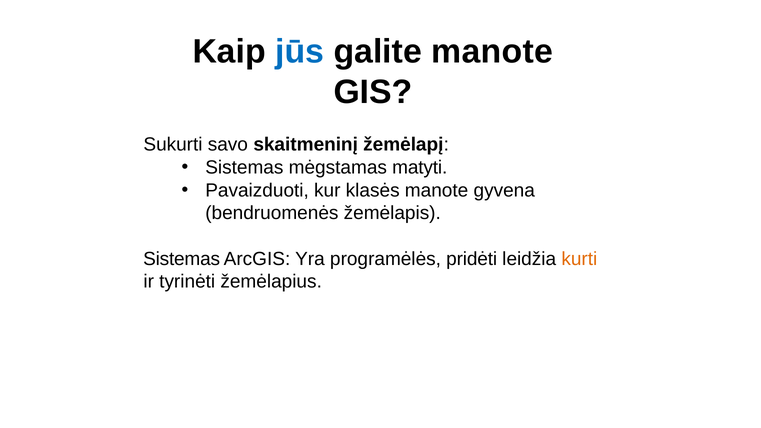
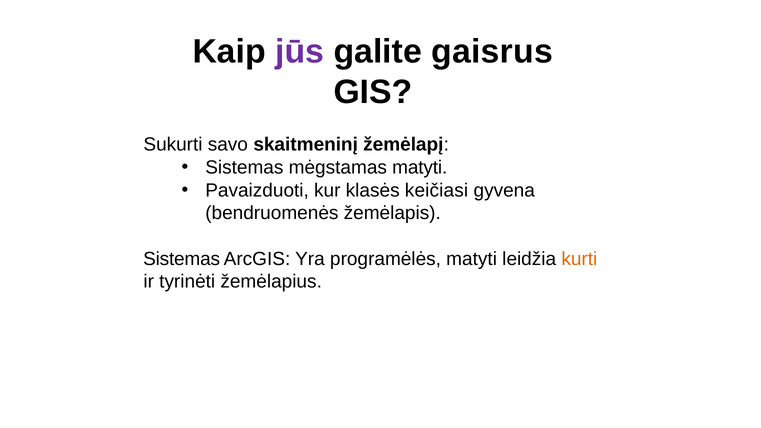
jūs colour: blue -> purple
galite manote: manote -> gaisrus
klasės manote: manote -> keičiasi
programėlės pridėti: pridėti -> matyti
